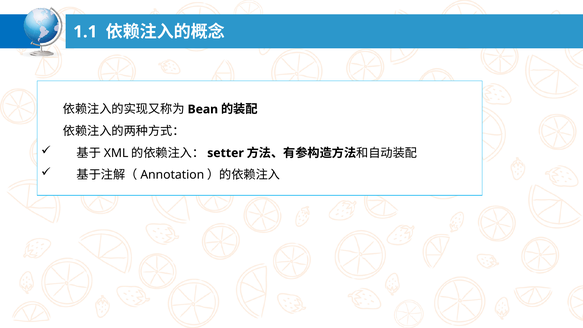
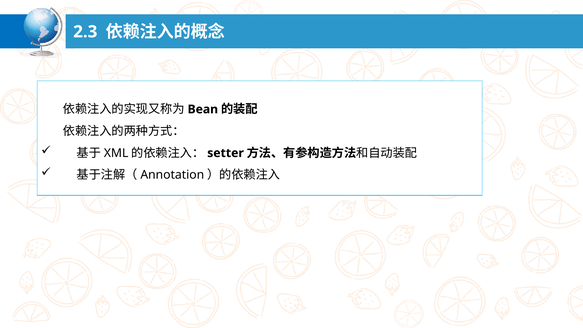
1.1: 1.1 -> 2.3
